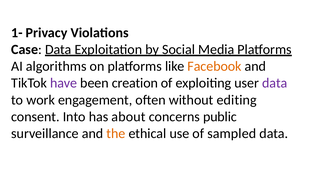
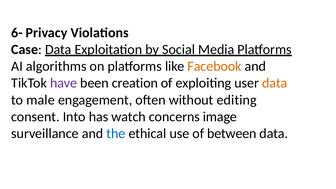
1-: 1- -> 6-
data at (275, 83) colour: purple -> orange
work: work -> male
about: about -> watch
public: public -> image
the colour: orange -> blue
sampled: sampled -> between
